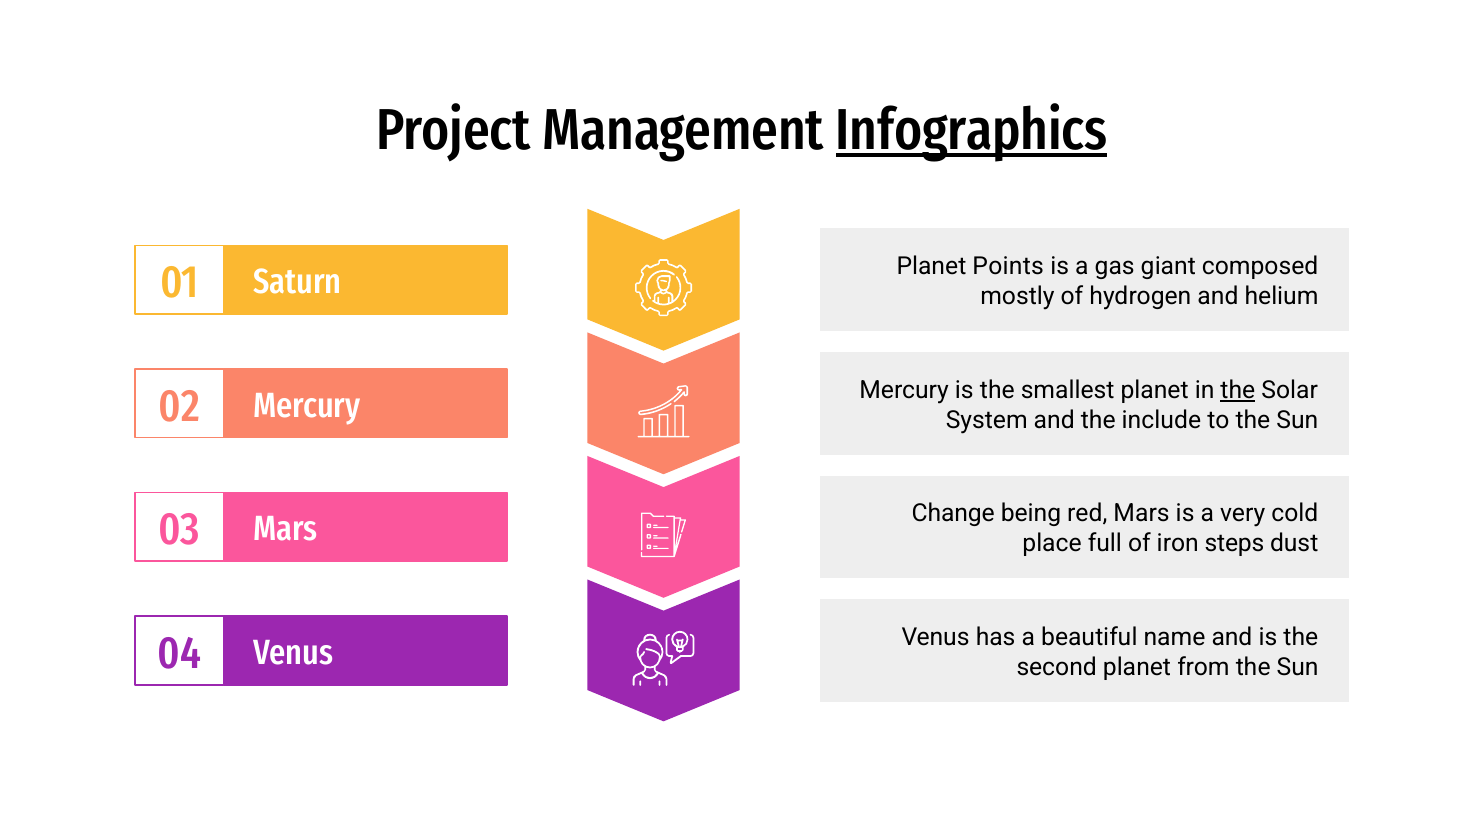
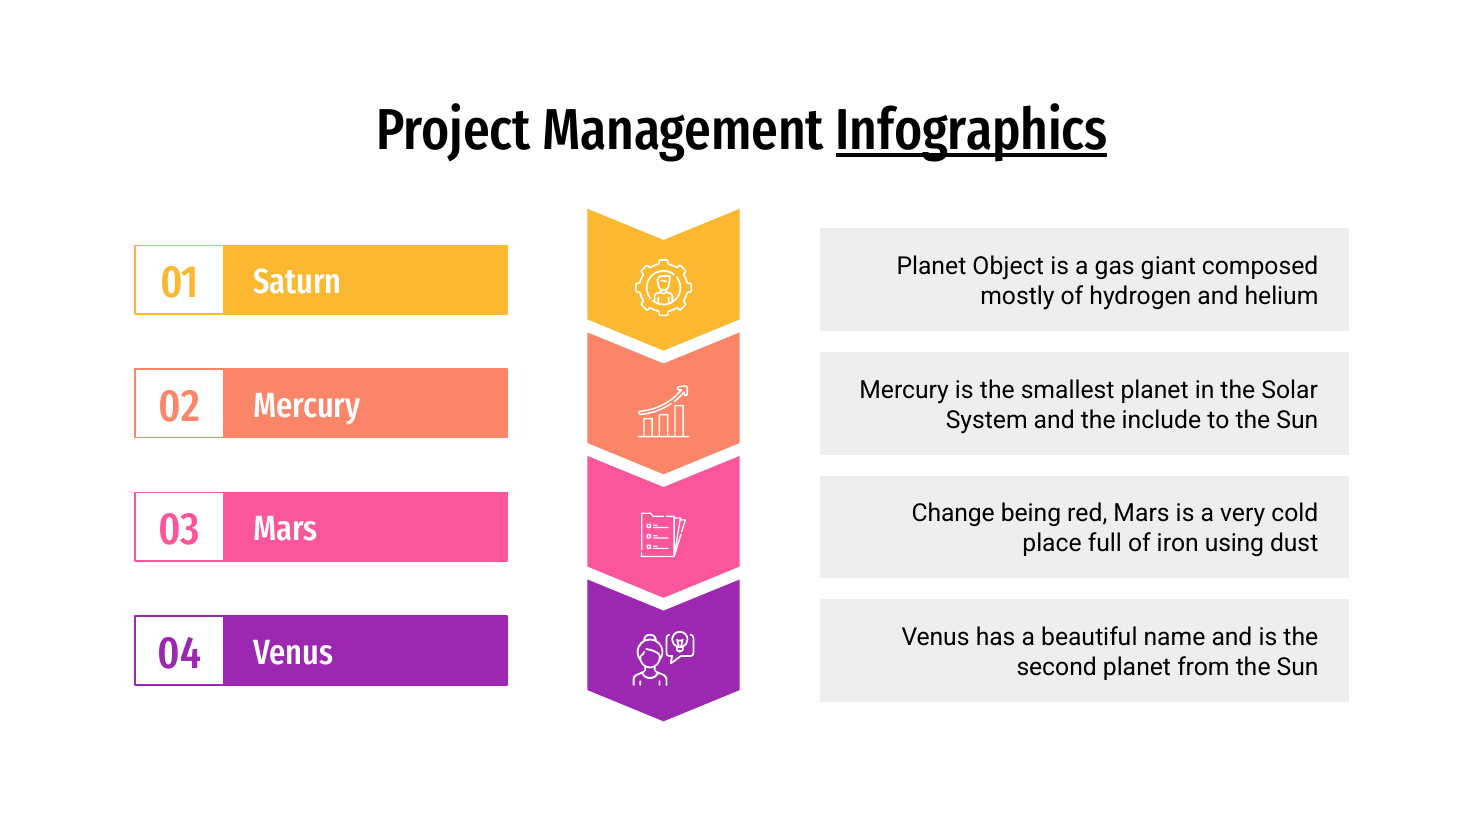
Points: Points -> Object
the at (1238, 390) underline: present -> none
steps: steps -> using
